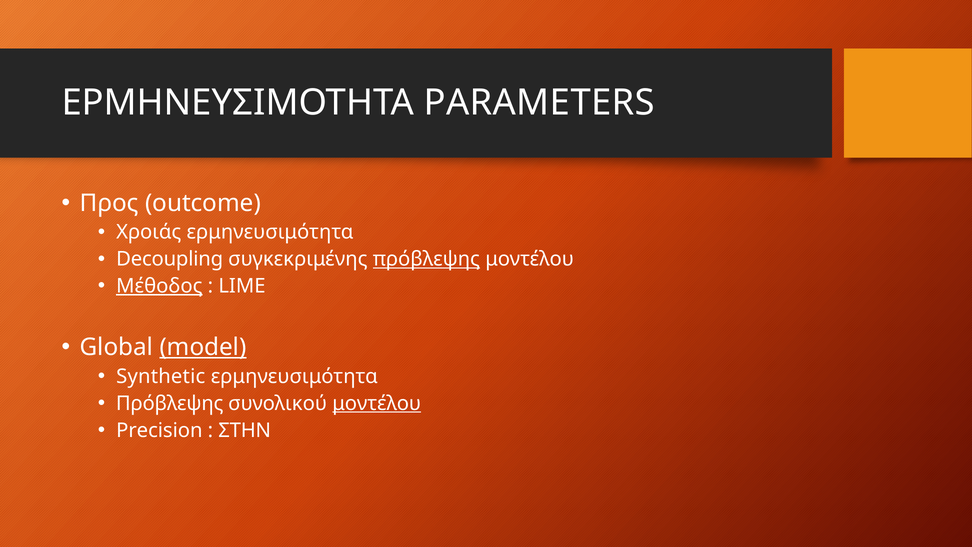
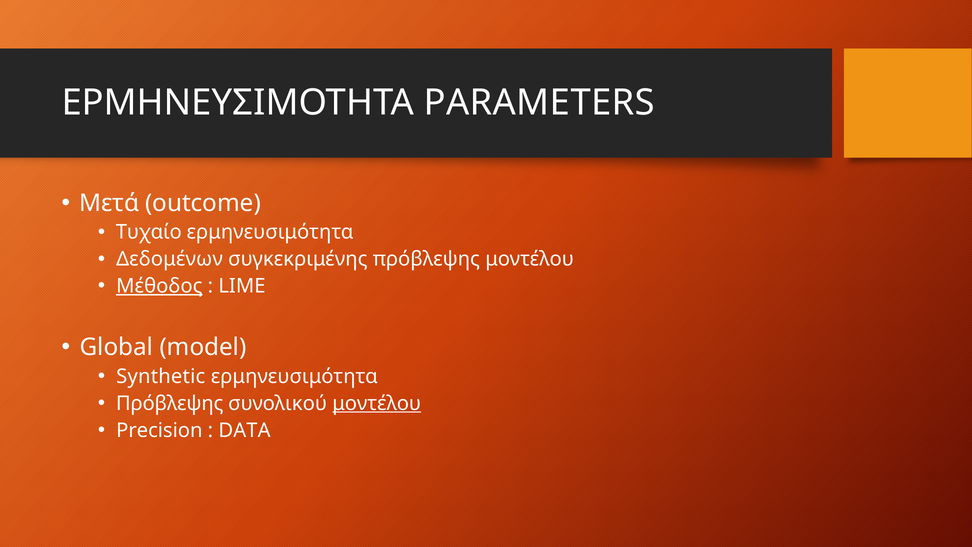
Προς: Προς -> Μετά
Χροιάς: Χροιάς -> Τυχαίο
Decoupling: Decoupling -> Δεδομένων
πρόβλεψης at (426, 259) underline: present -> none
model underline: present -> none
ΣΤΗΝ: ΣΤΗΝ -> DATA
